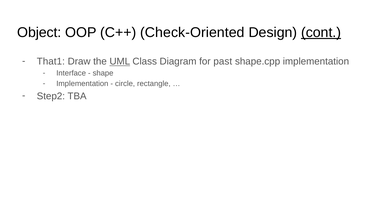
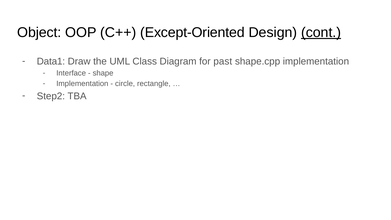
Check-Oriented: Check-Oriented -> Except-Oriented
That1: That1 -> Data1
UML underline: present -> none
